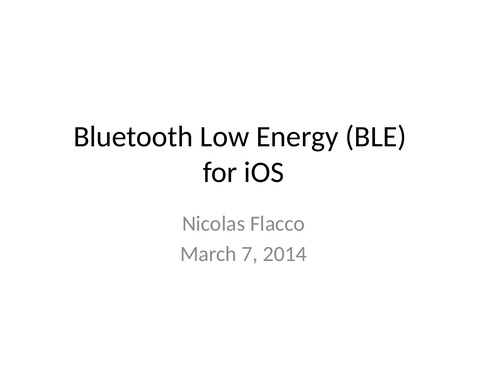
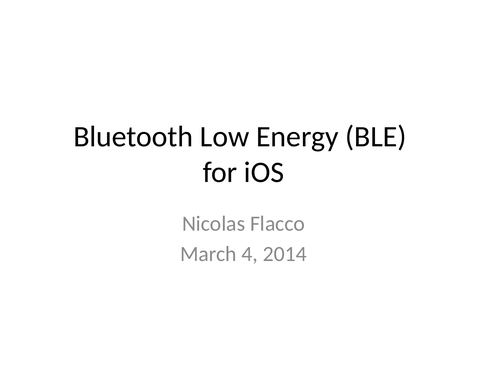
7: 7 -> 4
